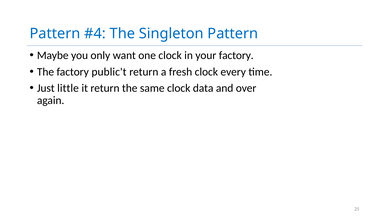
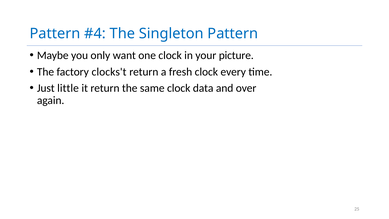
your factory: factory -> picture
public't: public't -> clocks't
